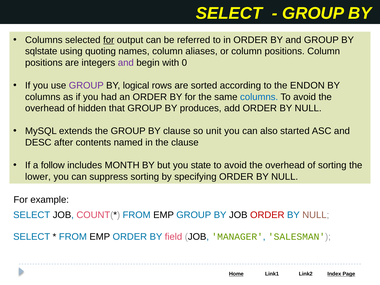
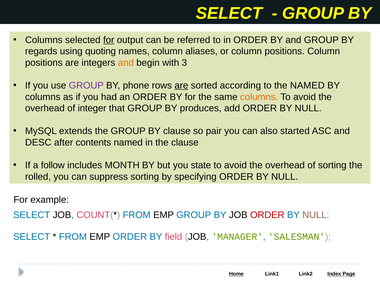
sqlstate: sqlstate -> regards
and at (126, 63) colour: purple -> orange
0: 0 -> 3
logical: logical -> phone
are at (181, 85) underline: none -> present
the ENDON: ENDON -> NAMED
columns at (259, 97) colour: blue -> orange
hidden: hidden -> integer
unit: unit -> pair
lower: lower -> rolled
